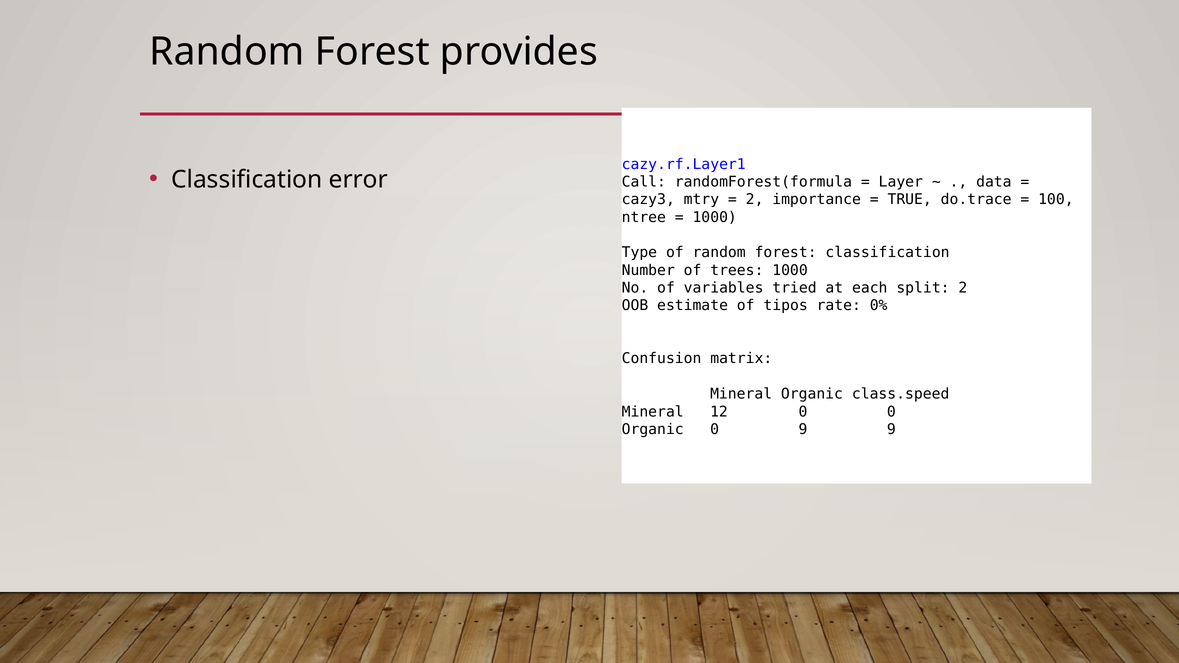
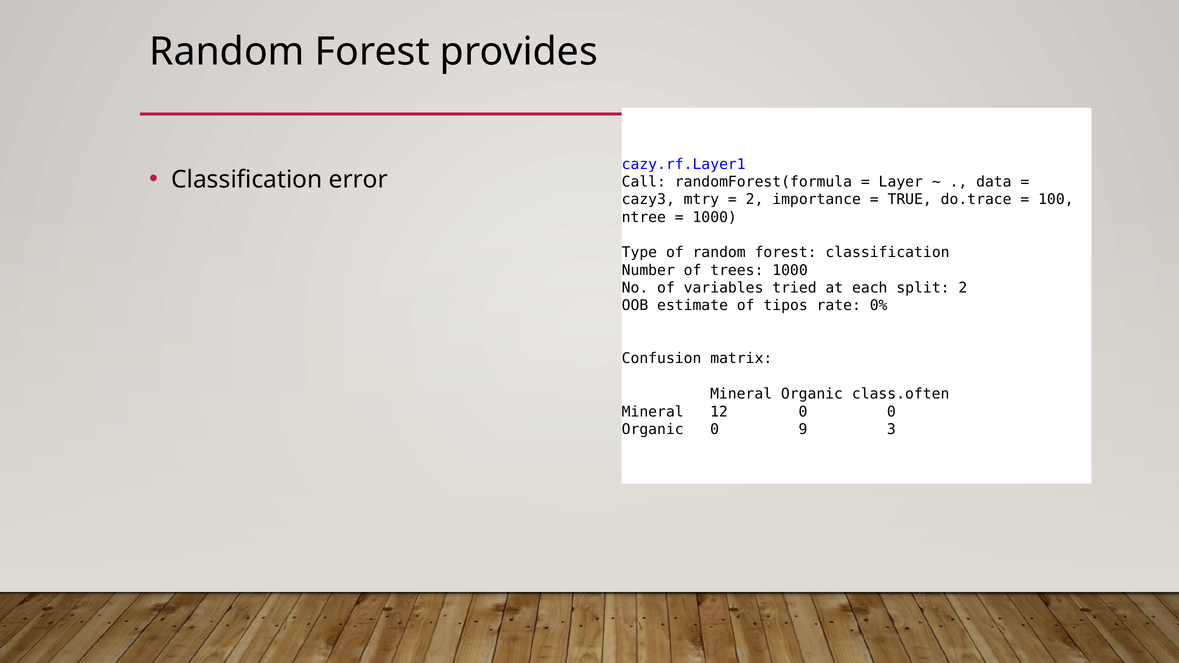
class.speed: class.speed -> class.often
9 9: 9 -> 3
